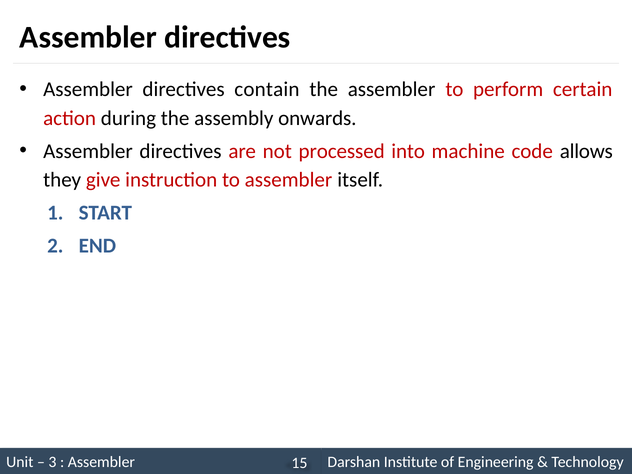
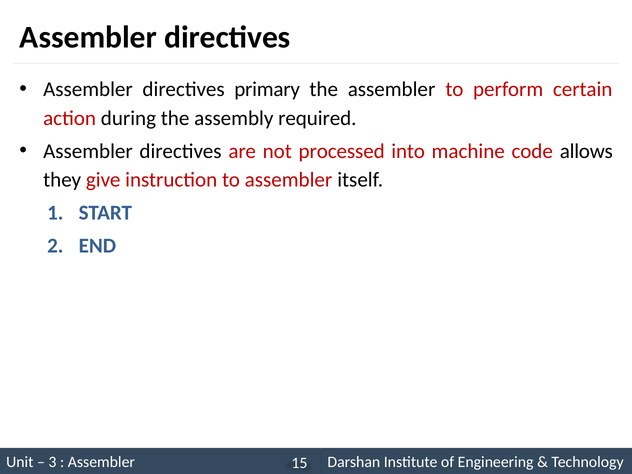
contain: contain -> primary
onwards: onwards -> required
